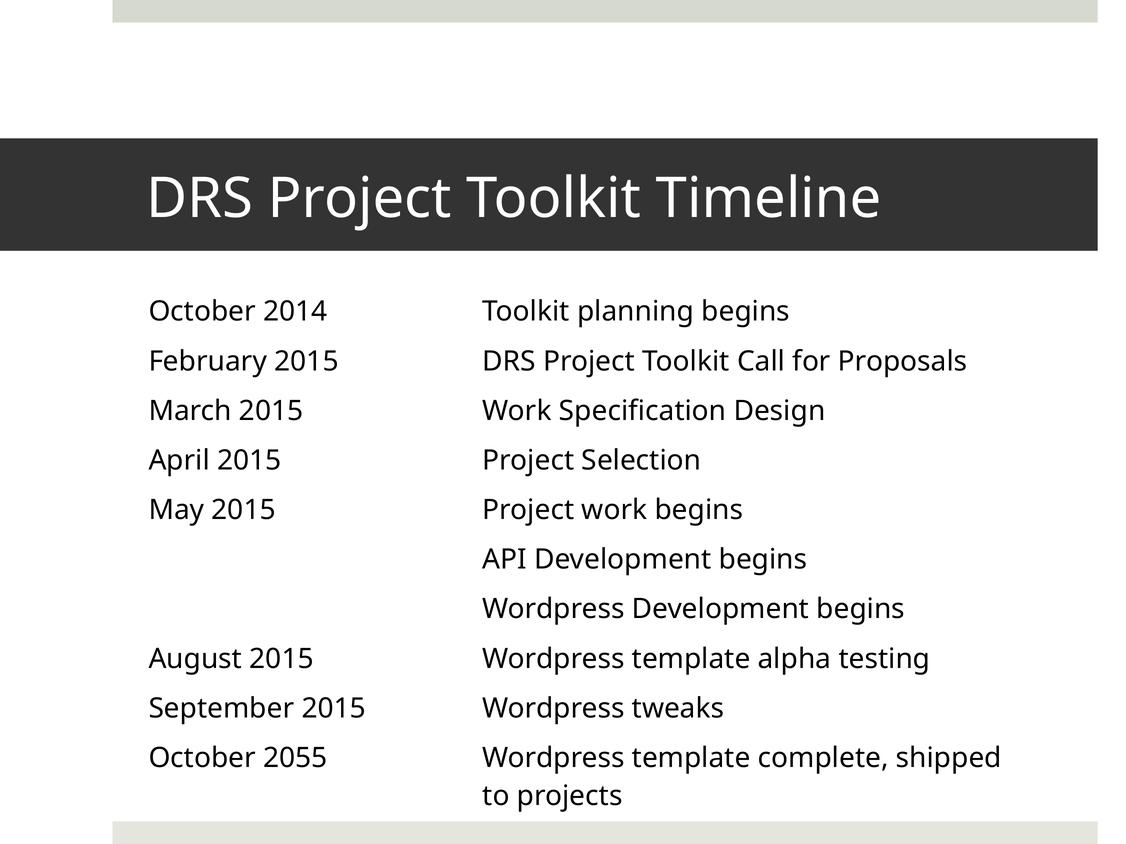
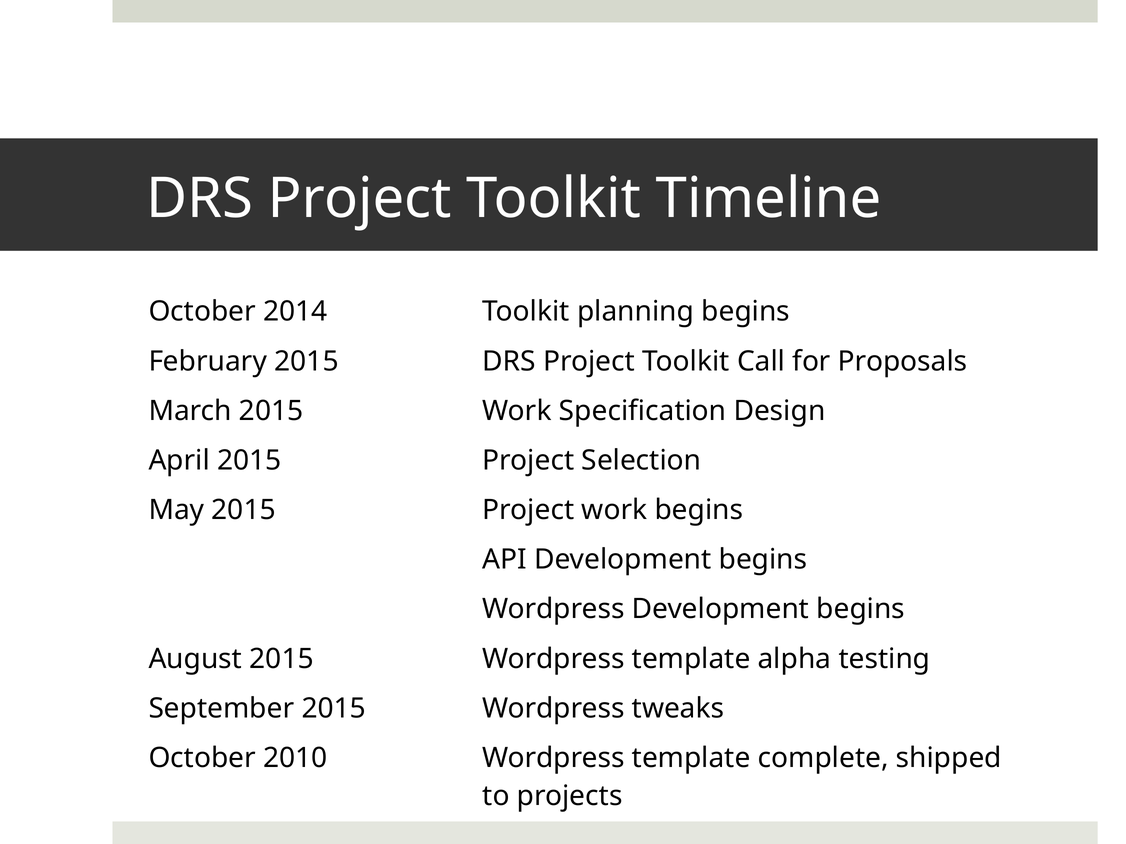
2055: 2055 -> 2010
